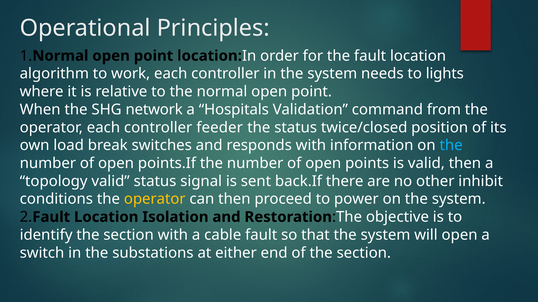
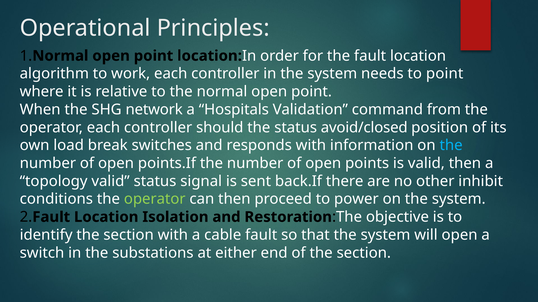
to lights: lights -> point
feeder: feeder -> should
twice/closed: twice/closed -> avoid/closed
operator at (155, 199) colour: yellow -> light green
